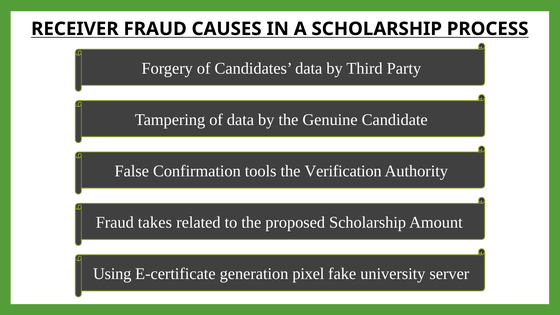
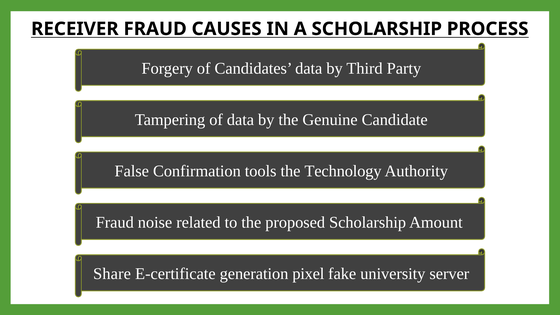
Verification: Verification -> Technology
takes: takes -> noise
Using: Using -> Share
